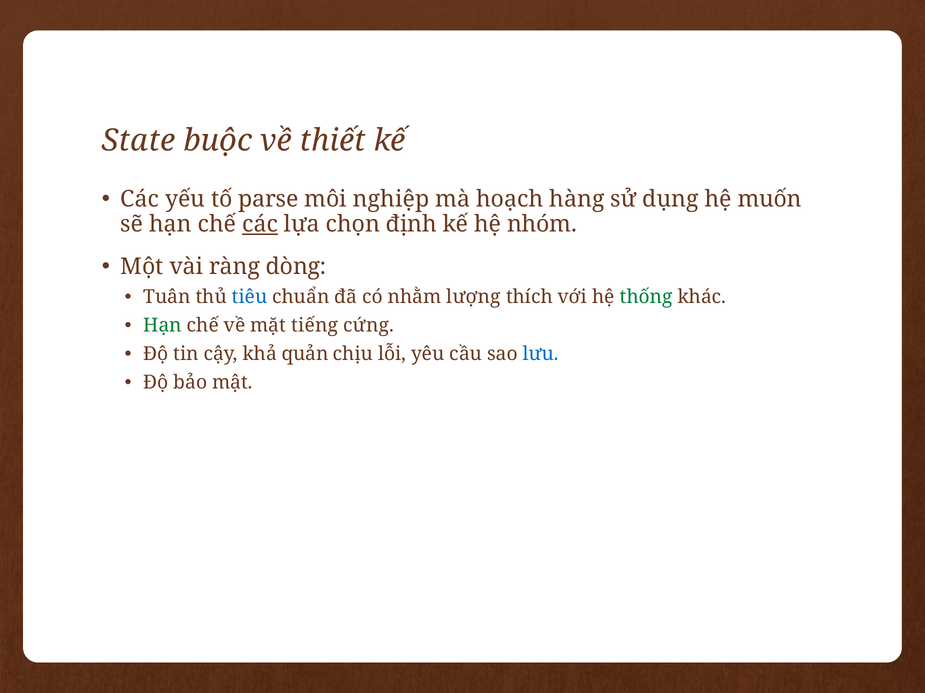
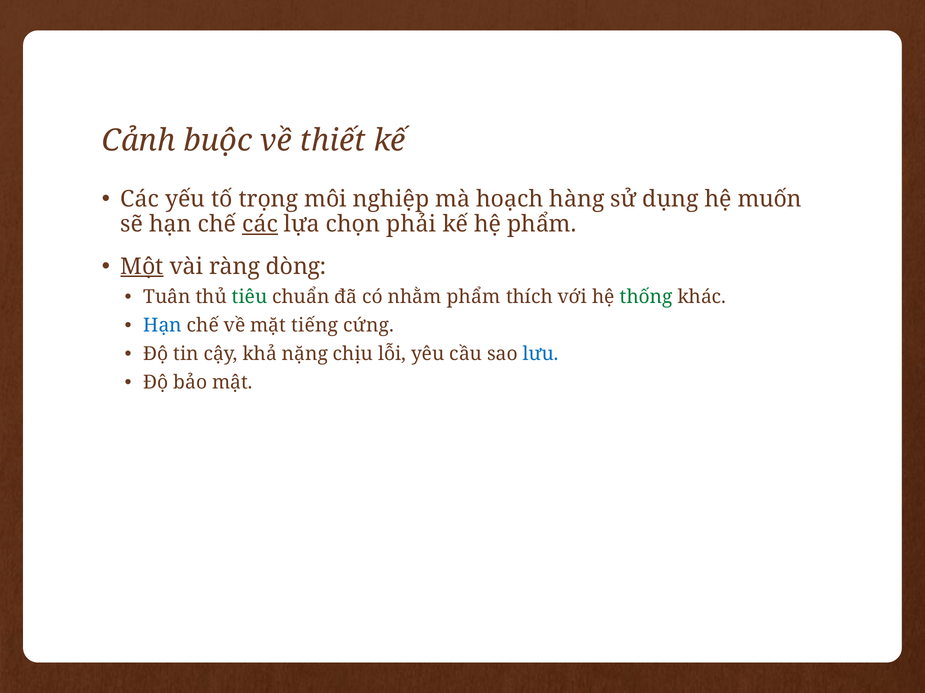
State: State -> Cảnh
parse: parse -> trọng
định: định -> phải
hệ nhóm: nhóm -> phẩm
Một underline: none -> present
tiêu colour: blue -> green
nhằm lượng: lượng -> phẩm
Hạn at (163, 326) colour: green -> blue
quản: quản -> nặng
